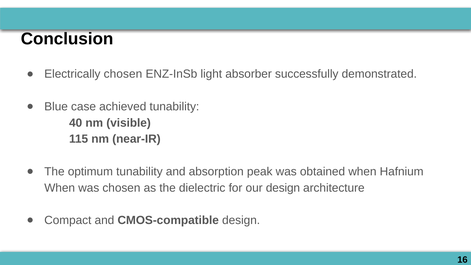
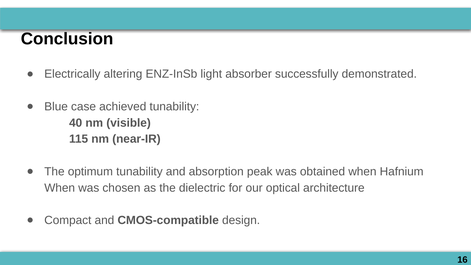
Electrically chosen: chosen -> altering
our design: design -> optical
